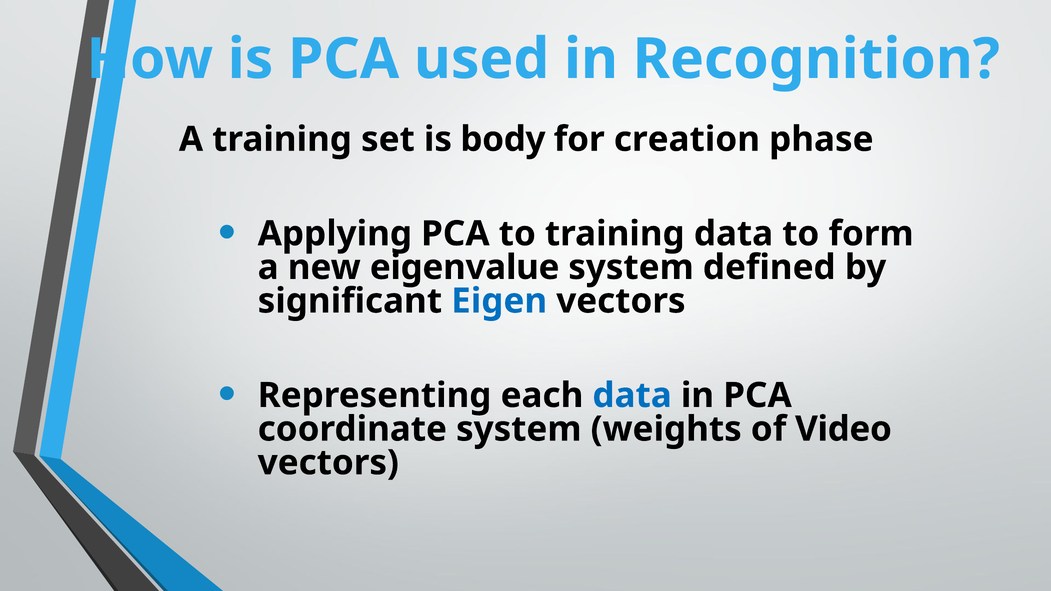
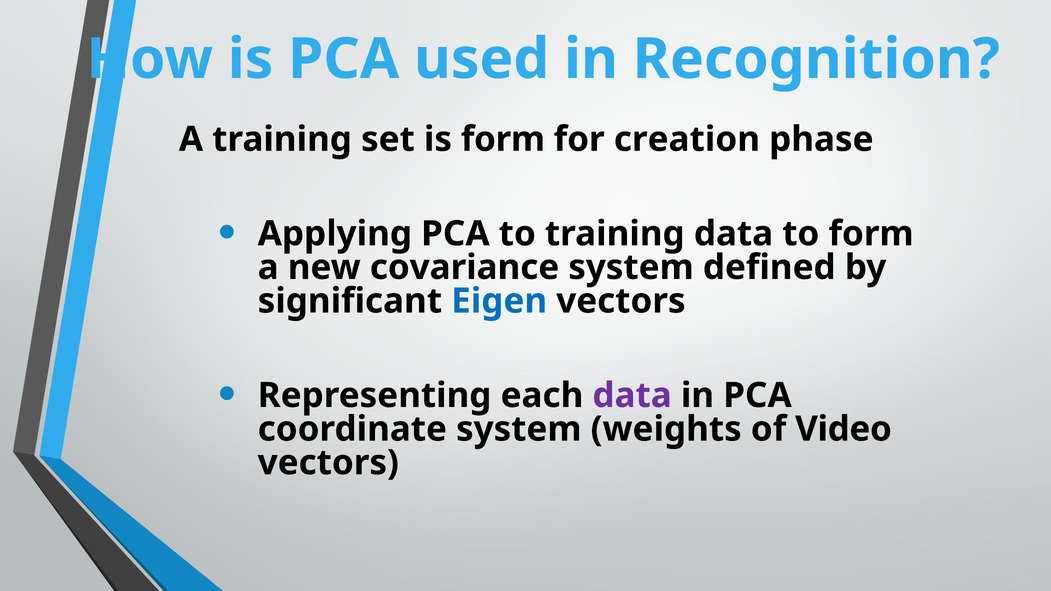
is body: body -> form
eigenvalue: eigenvalue -> covariance
data at (632, 396) colour: blue -> purple
